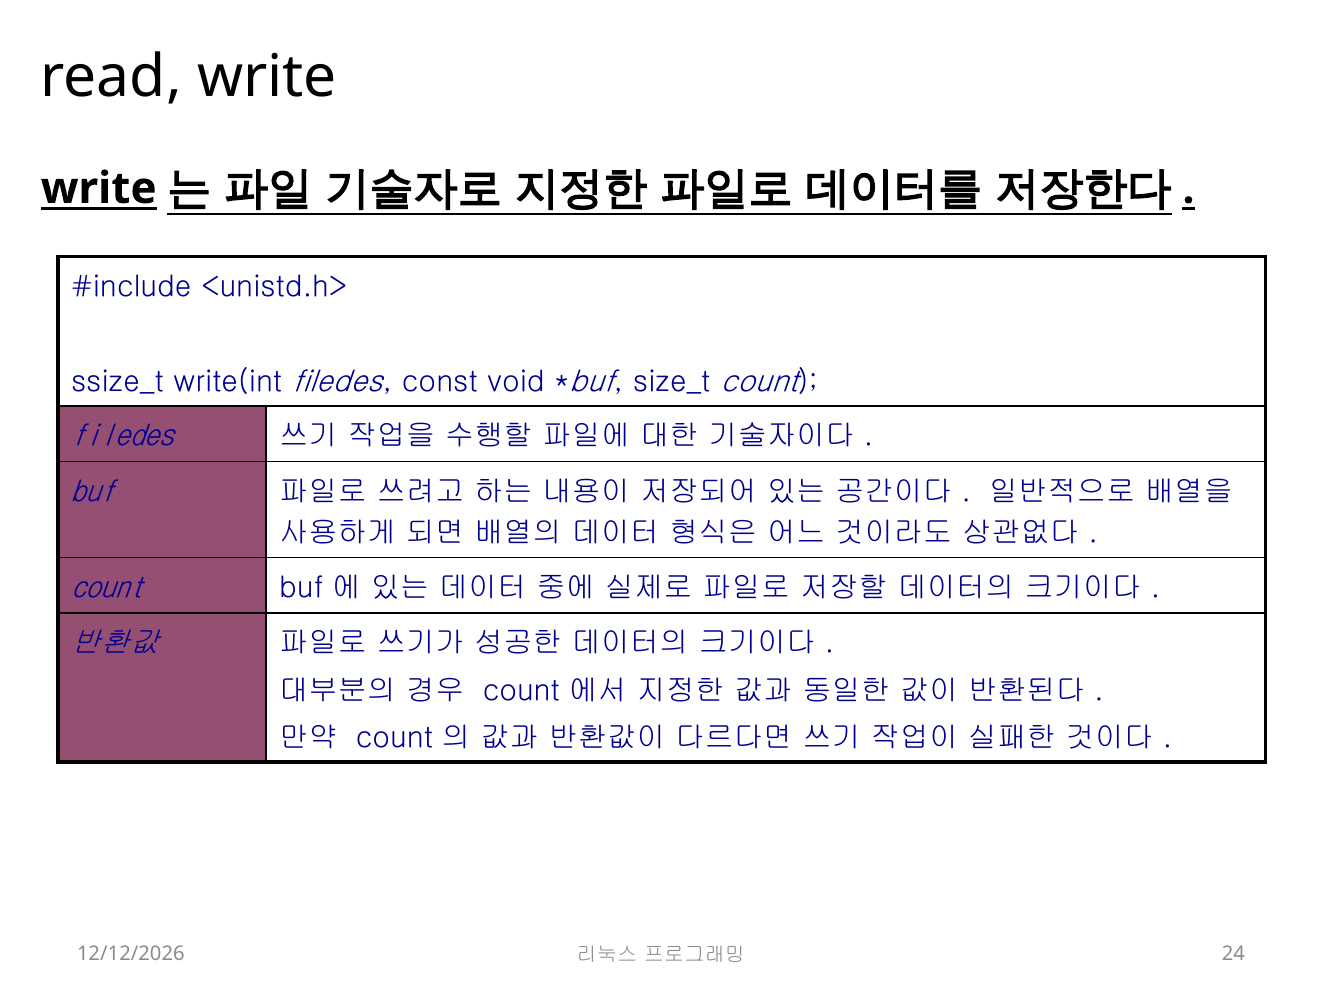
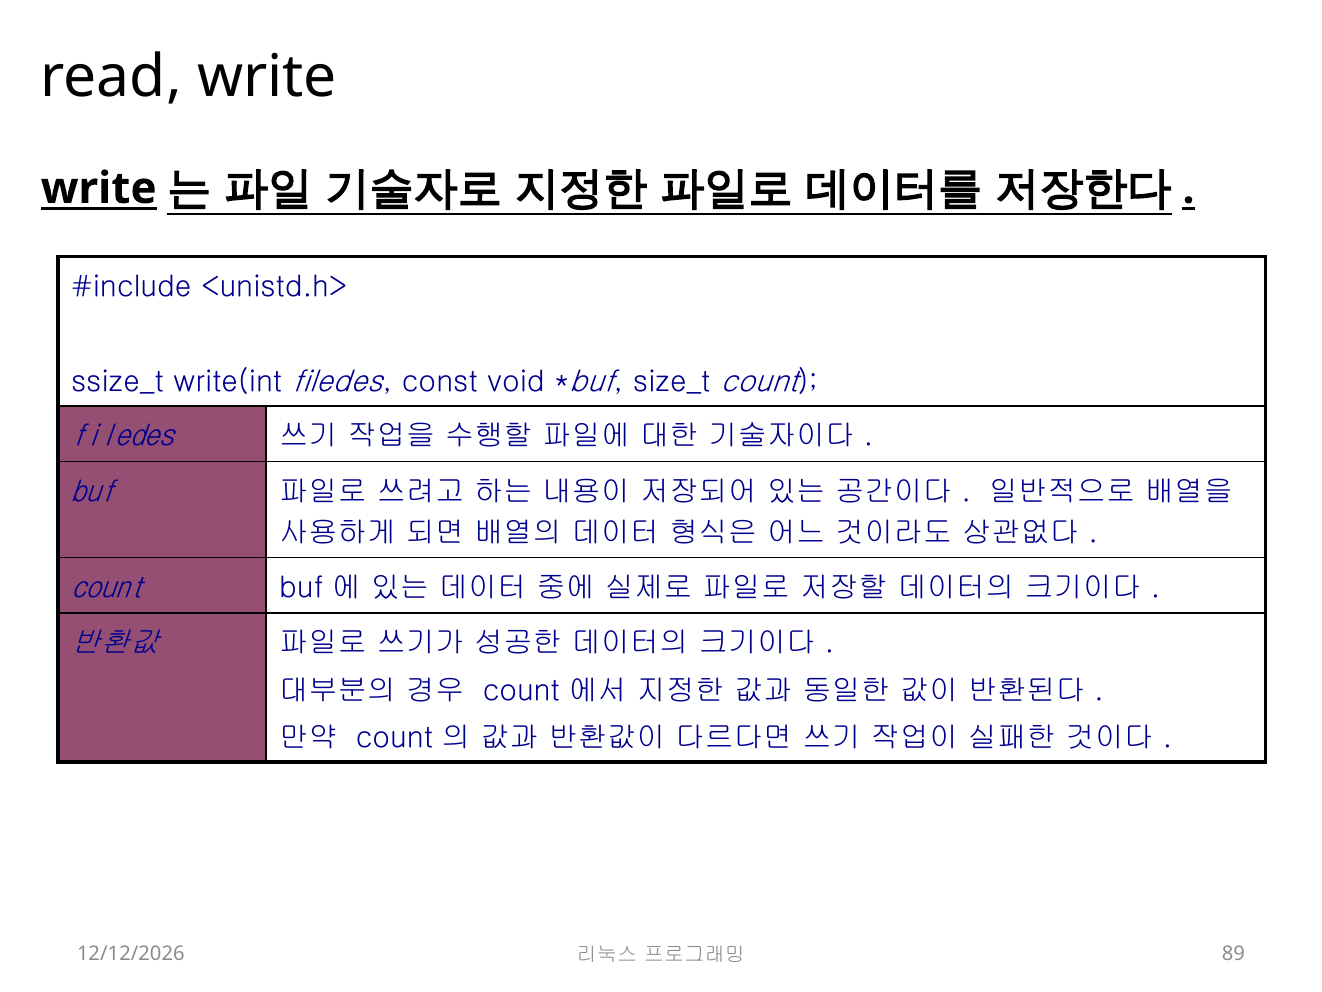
24: 24 -> 89
